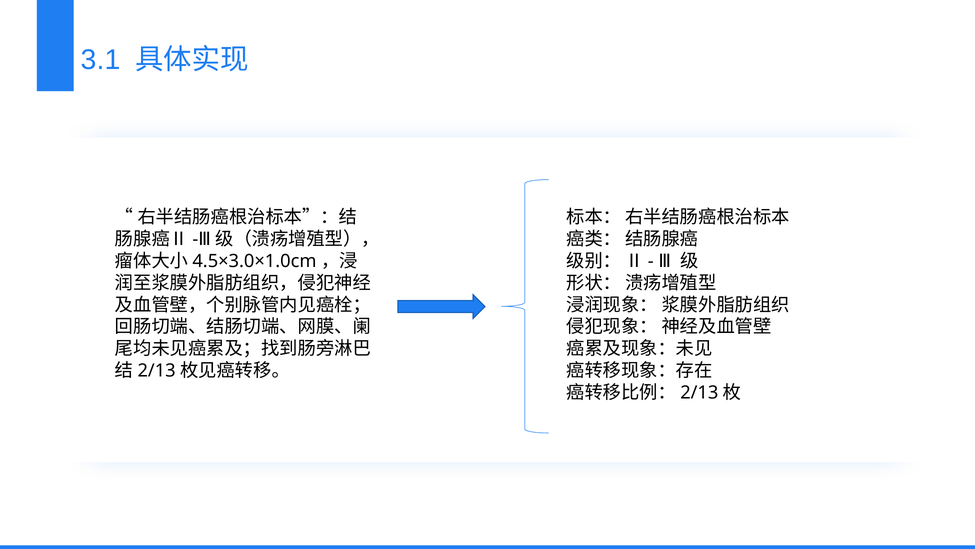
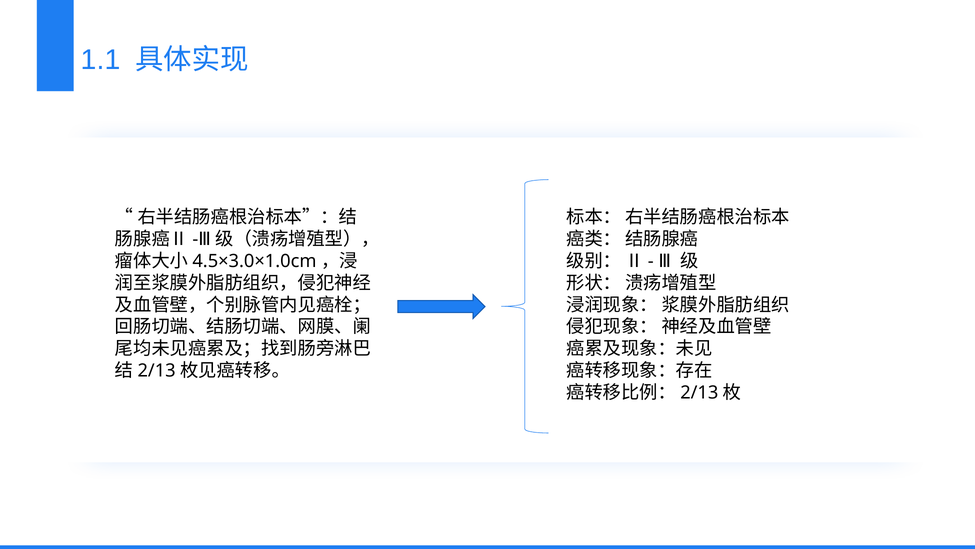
3.1: 3.1 -> 1.1
